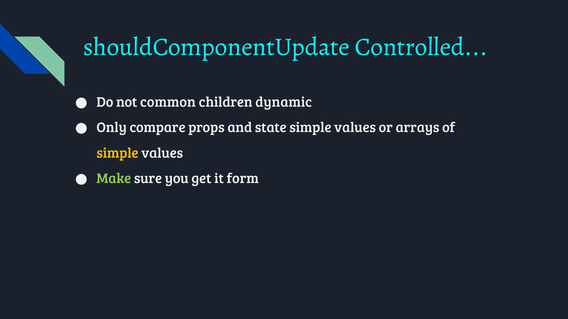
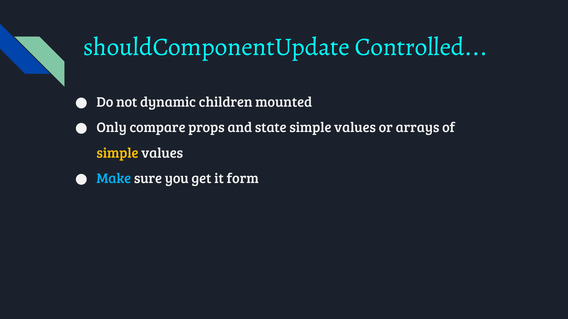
common: common -> dynamic
dynamic: dynamic -> mounted
Make colour: light green -> light blue
